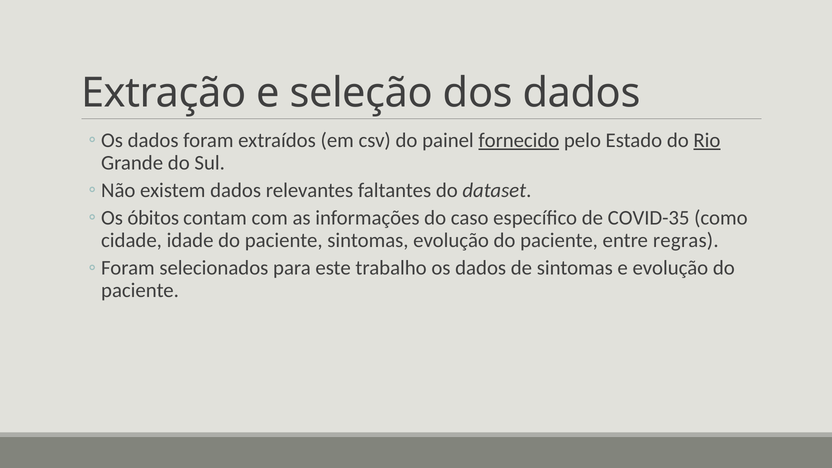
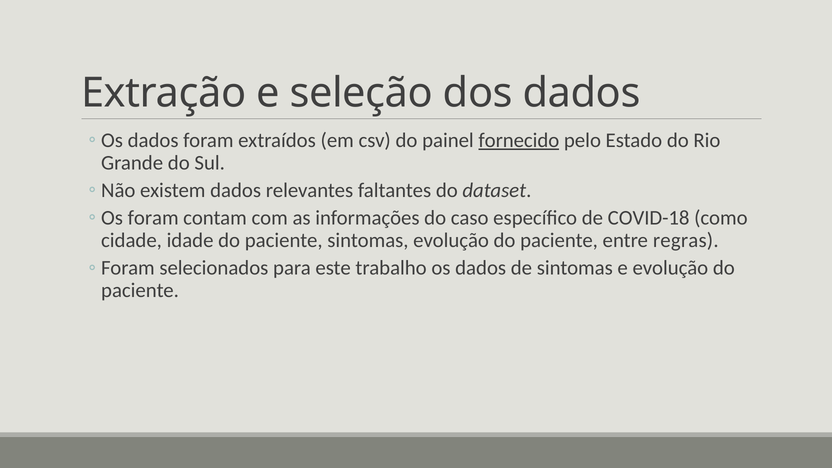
Rio underline: present -> none
óbitos at (153, 218): óbitos -> foram
COVID-35: COVID-35 -> COVID-18
